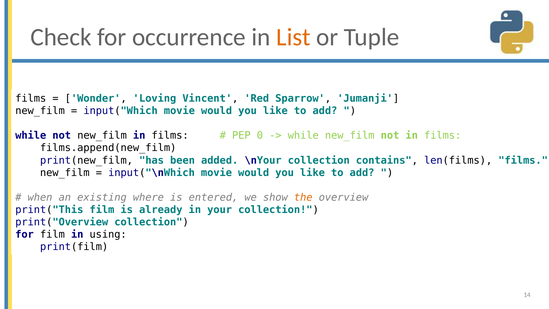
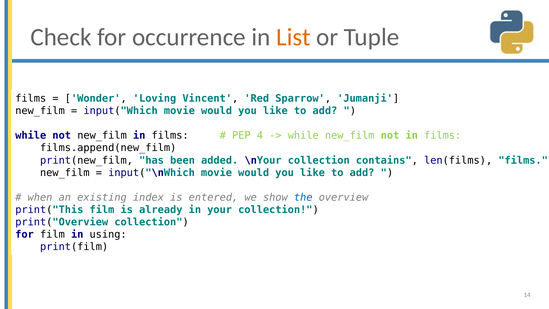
0: 0 -> 4
where: where -> index
the colour: orange -> blue
